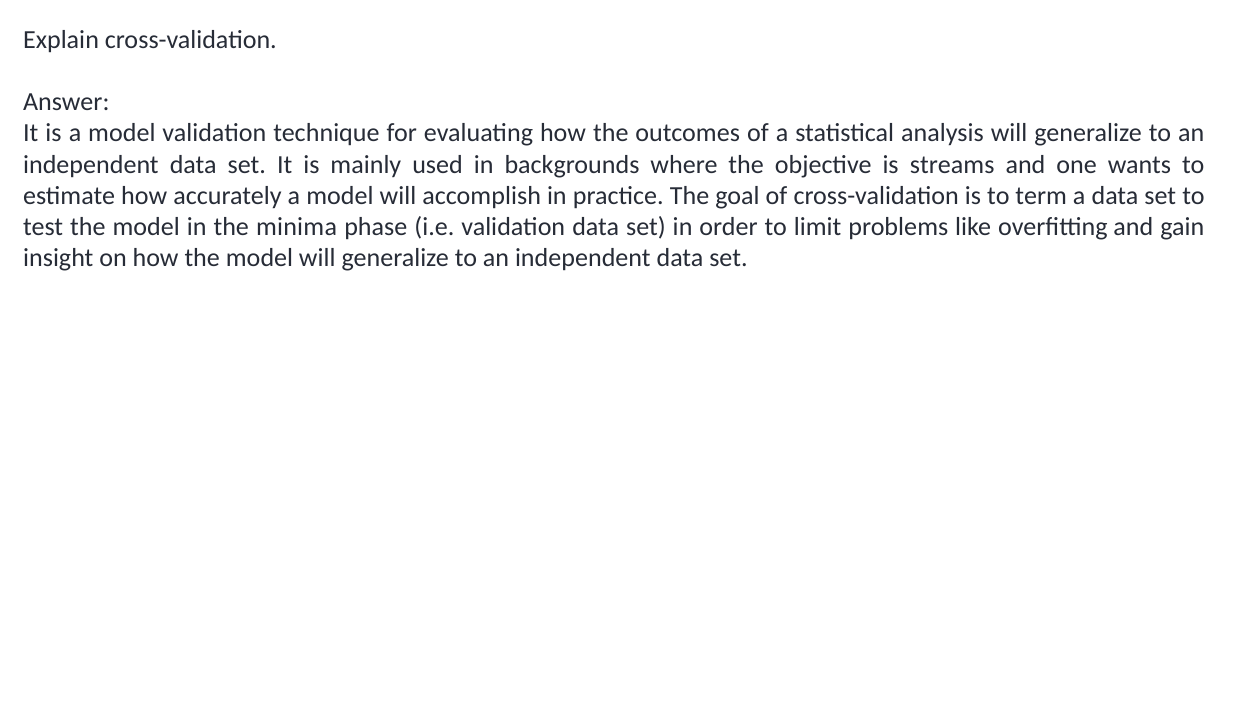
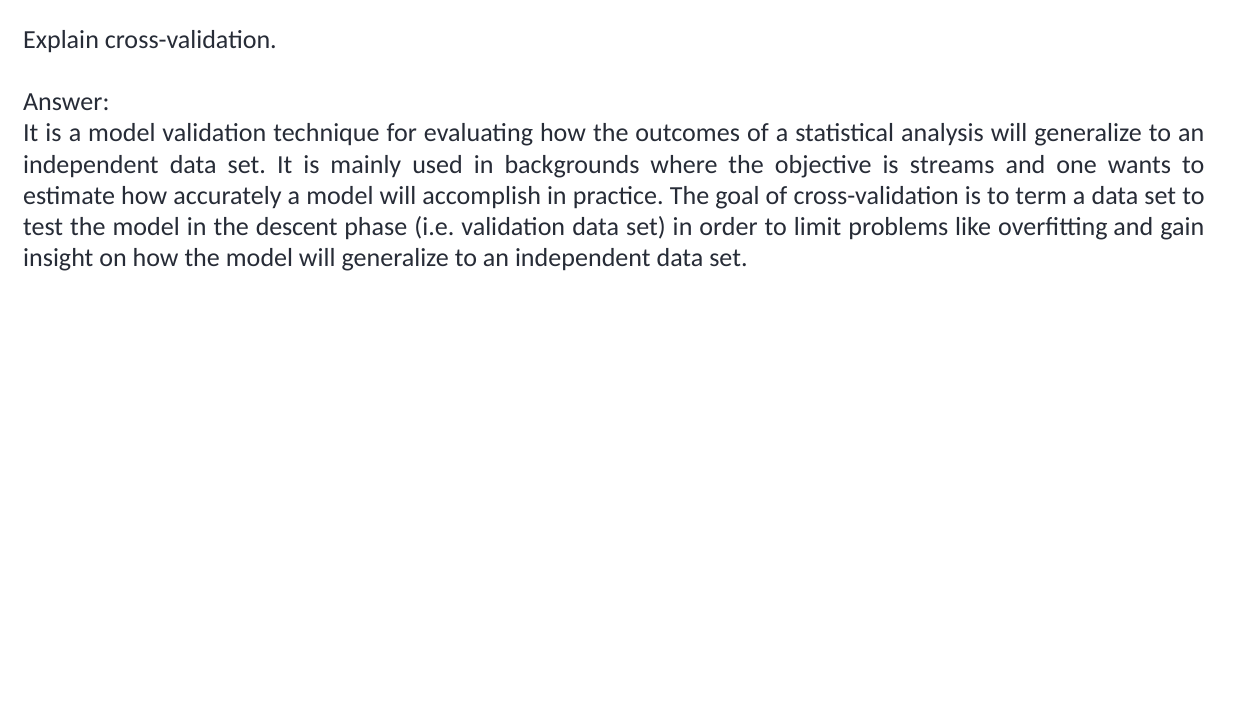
minima: minima -> descent
